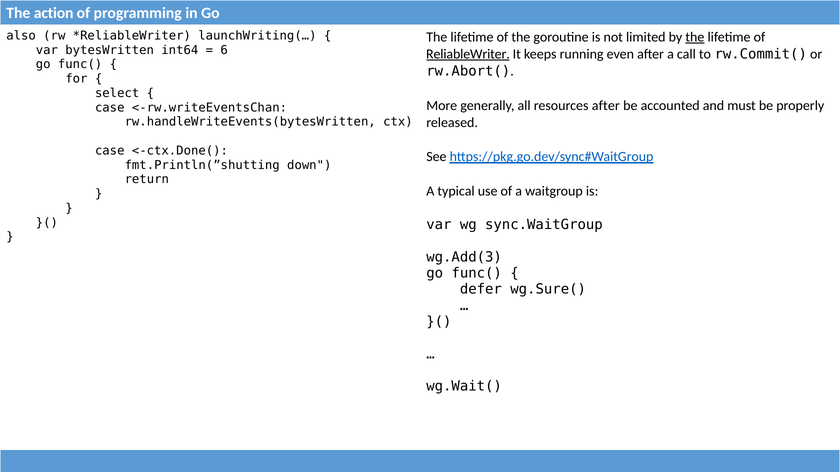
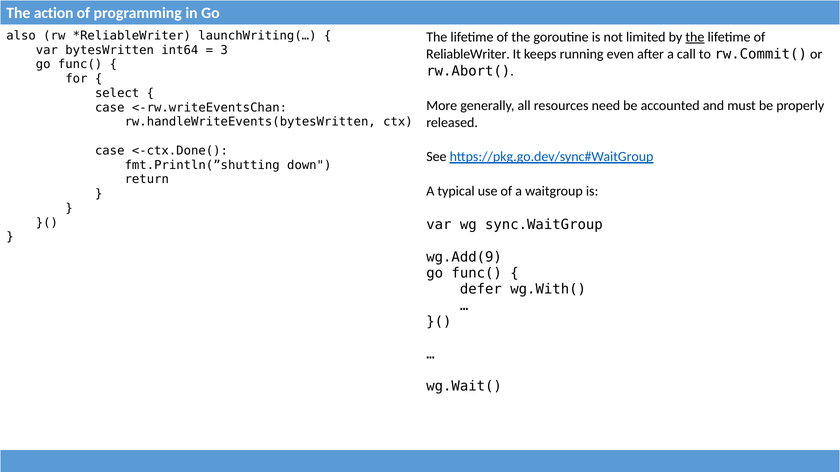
6: 6 -> 3
ReliableWriter underline: present -> none
resources after: after -> need
wg.Add(3: wg.Add(3 -> wg.Add(9
wg.Sure(: wg.Sure( -> wg.With(
